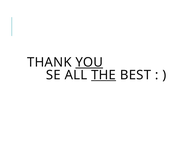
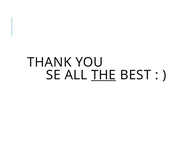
YOU underline: present -> none
